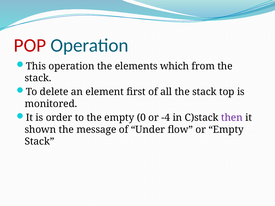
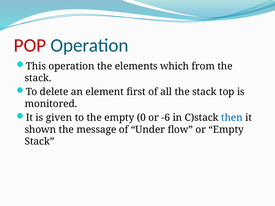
order: order -> given
-4: -4 -> -6
then colour: purple -> blue
